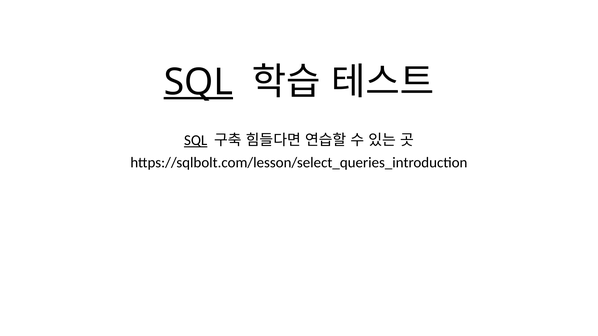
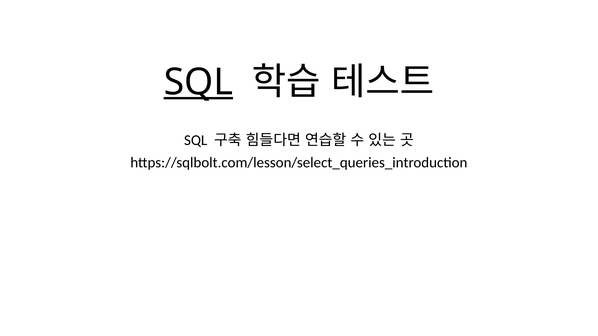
SQL at (196, 141) underline: present -> none
